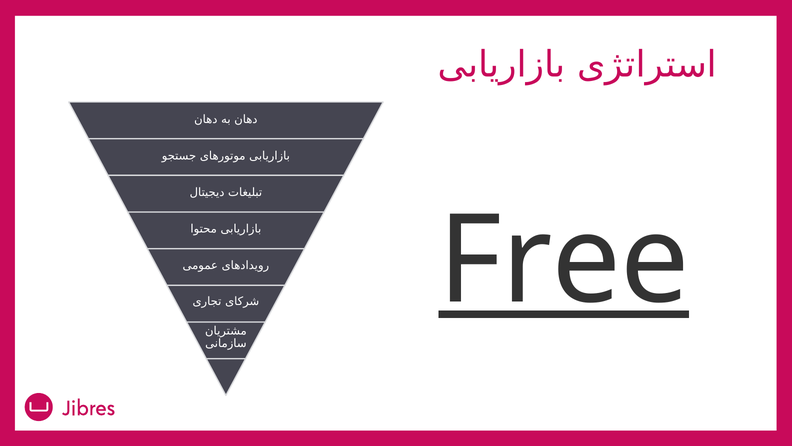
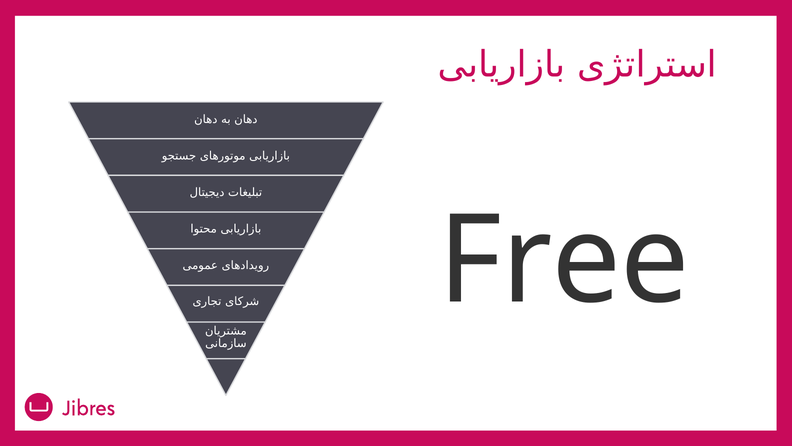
Free underline: present -> none
